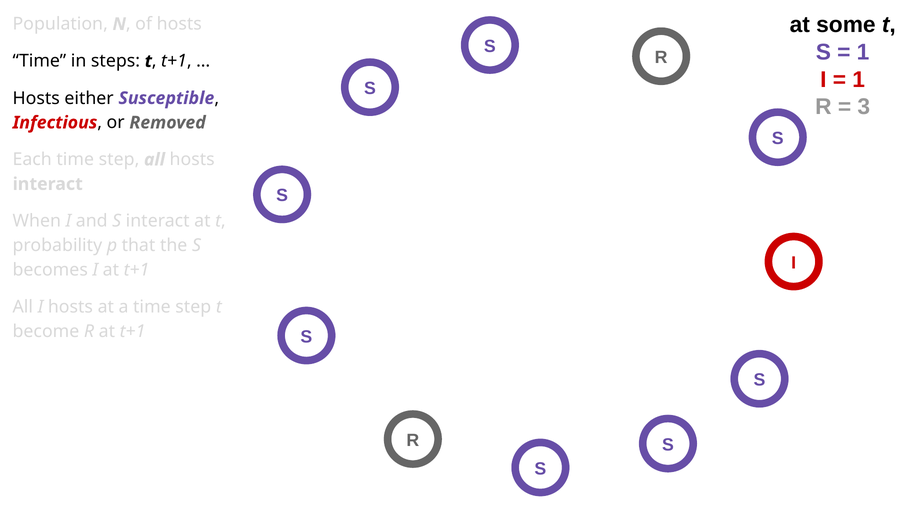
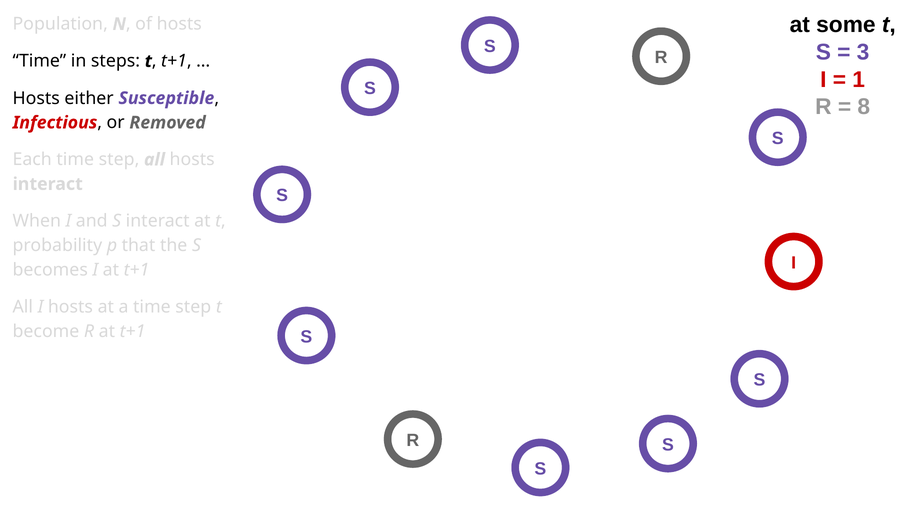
1 at (863, 52): 1 -> 3
3: 3 -> 8
